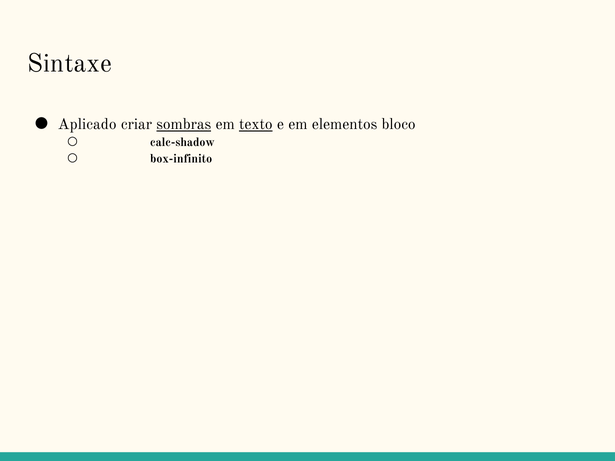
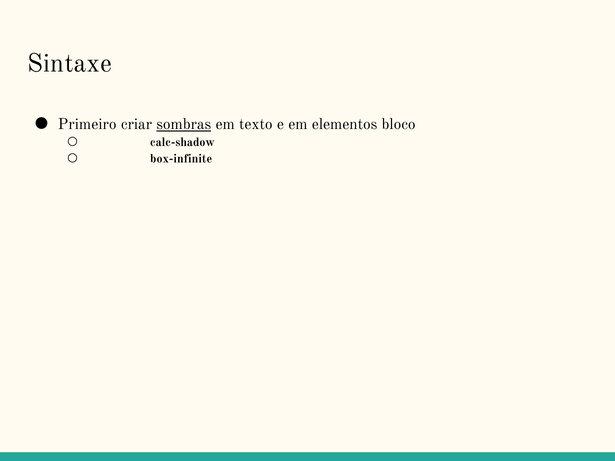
Aplicado: Aplicado -> Primeiro
texto underline: present -> none
box-infinito: box-infinito -> box-infinite
